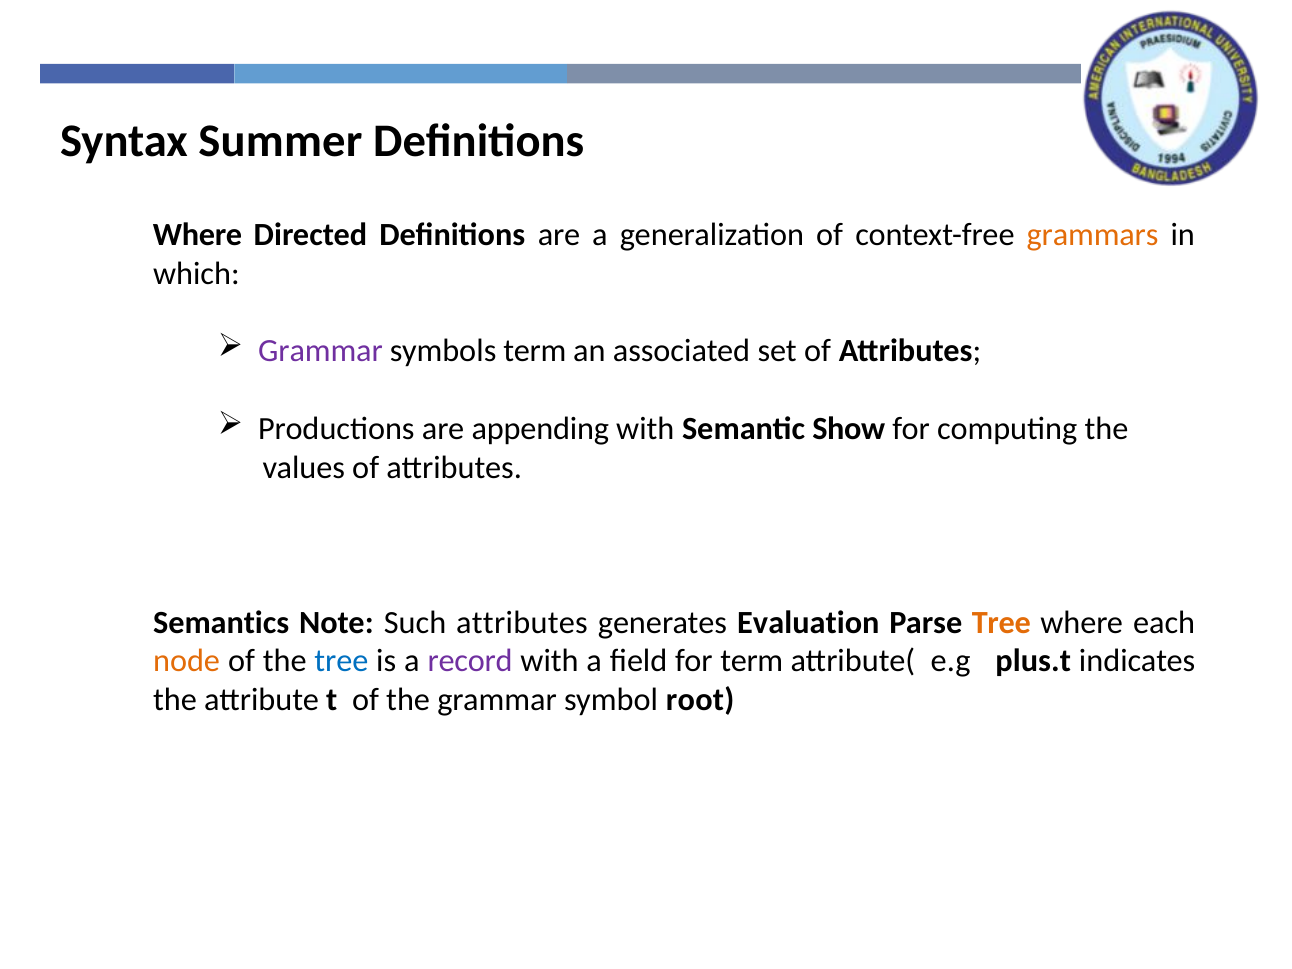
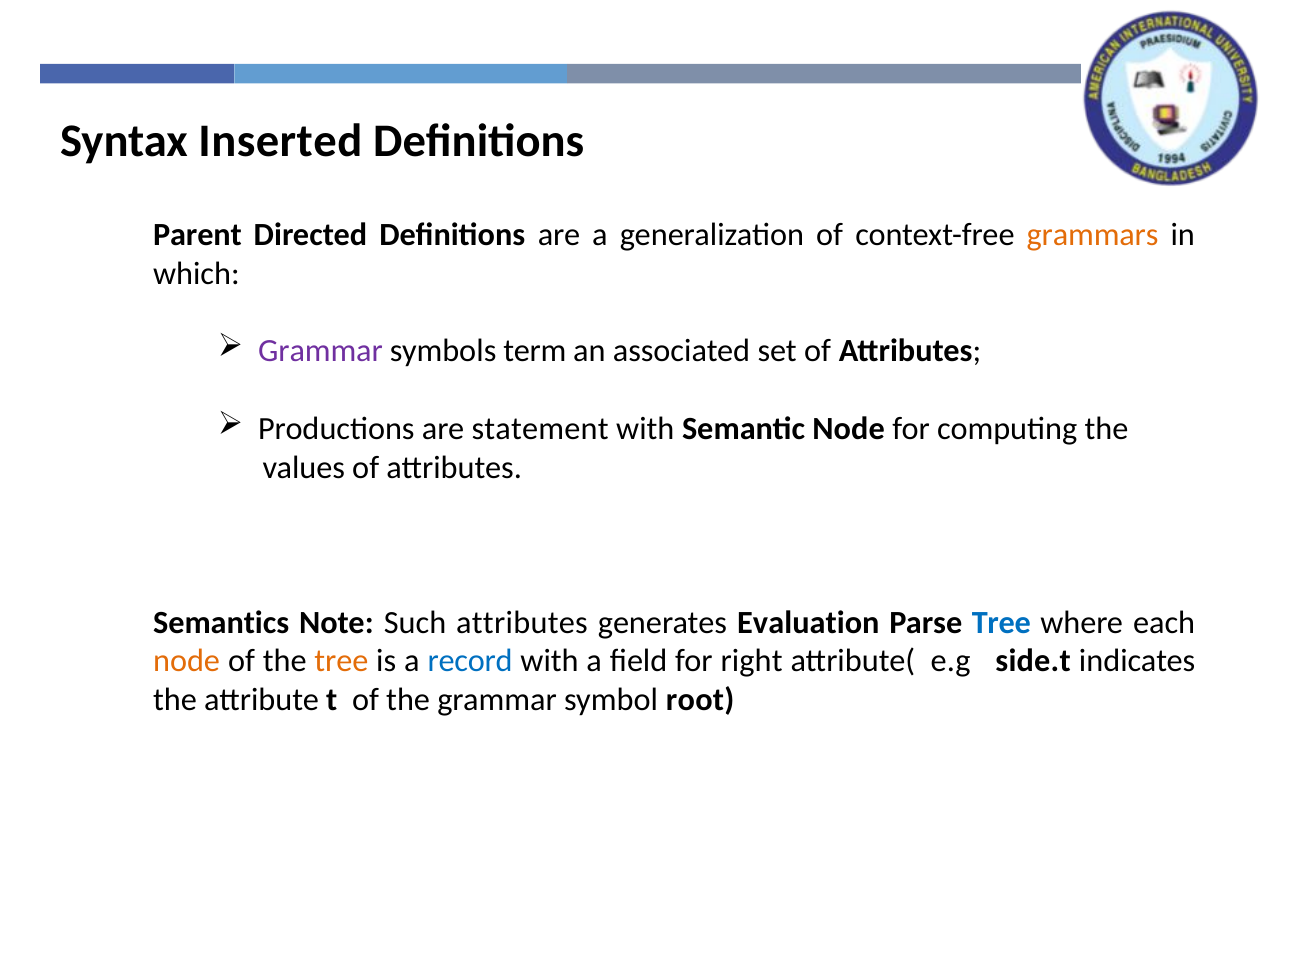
Summer: Summer -> Inserted
Where at (198, 235): Where -> Parent
appending: appending -> statement
Semantic Show: Show -> Node
Tree at (1001, 623) colour: orange -> blue
tree at (341, 661) colour: blue -> orange
record colour: purple -> blue
for term: term -> right
plus.t: plus.t -> side.t
